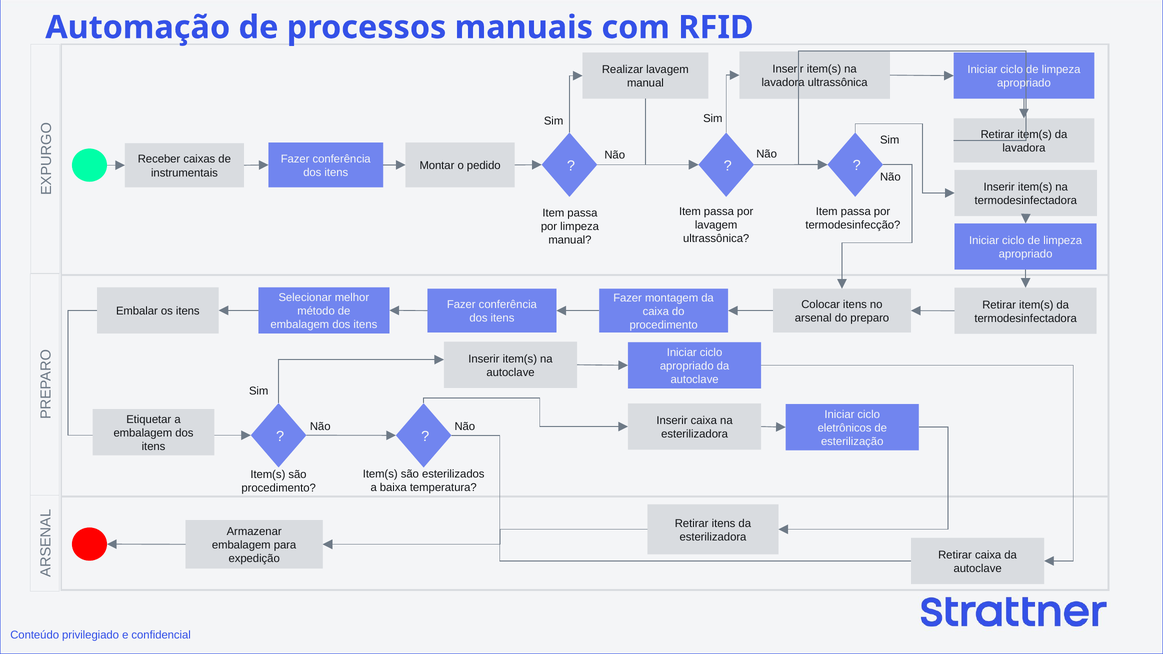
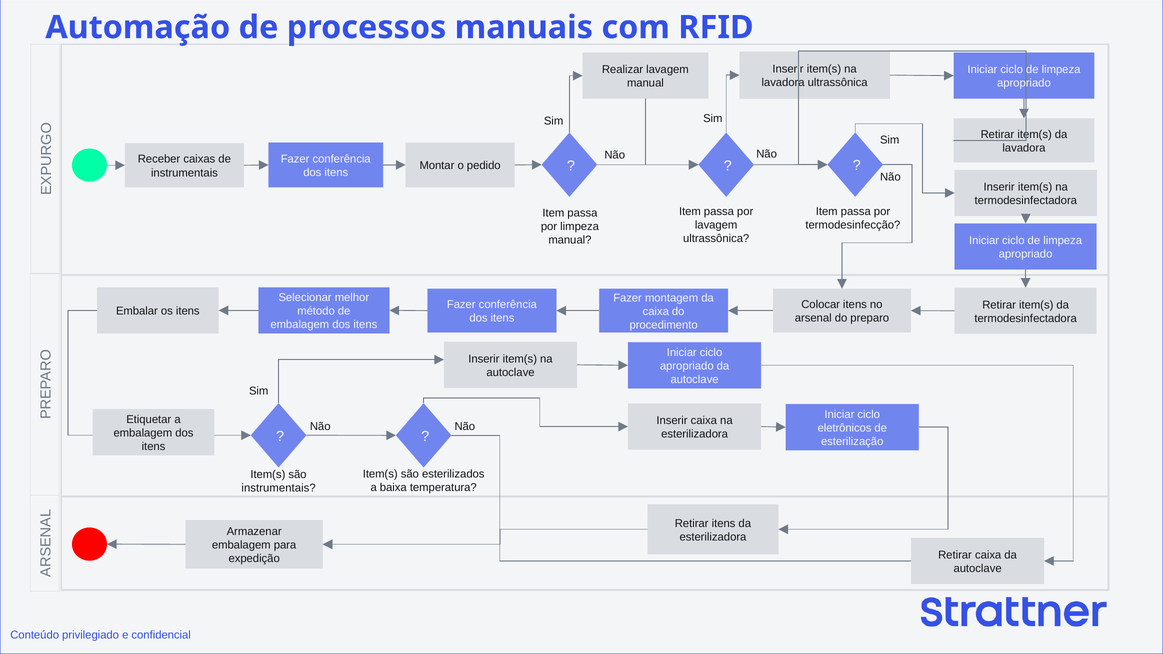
procedimento at (279, 488): procedimento -> instrumentais
